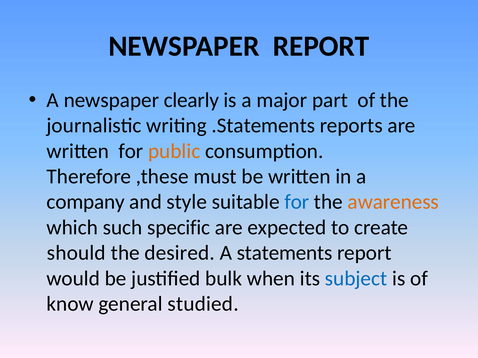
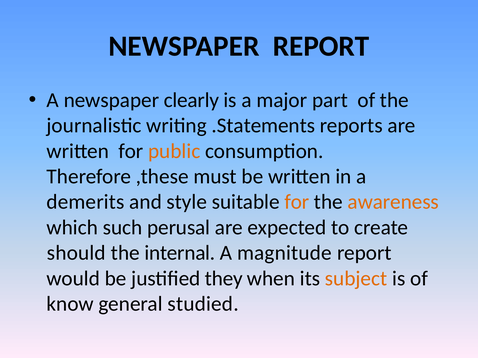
company: company -> demerits
for at (297, 202) colour: blue -> orange
specific: specific -> perusal
desired: desired -> internal
statements: statements -> magnitude
bulk: bulk -> they
subject colour: blue -> orange
